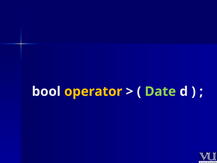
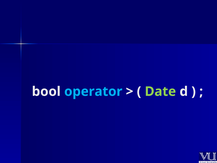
operator colour: yellow -> light blue
